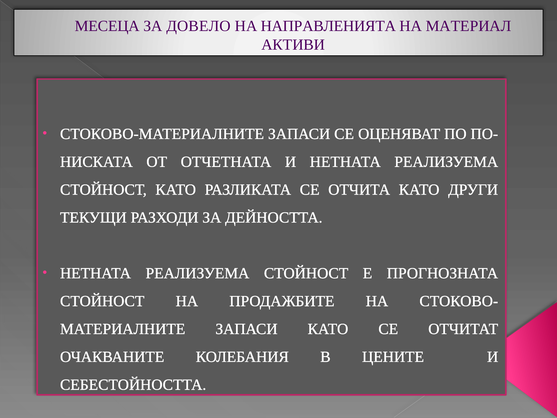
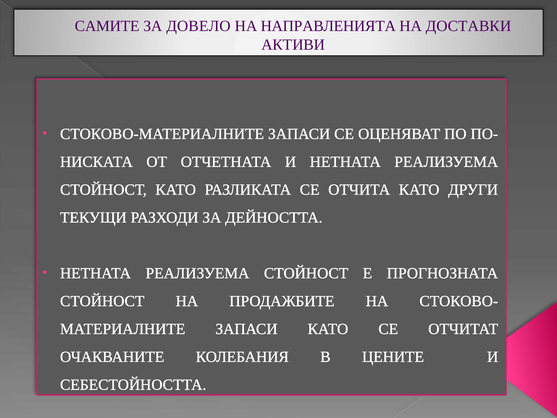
МЕСЕЦА: МЕСЕЦА -> САМИТЕ
МАТЕРИАЛ: МАТЕРИАЛ -> ДОСТАВКИ
